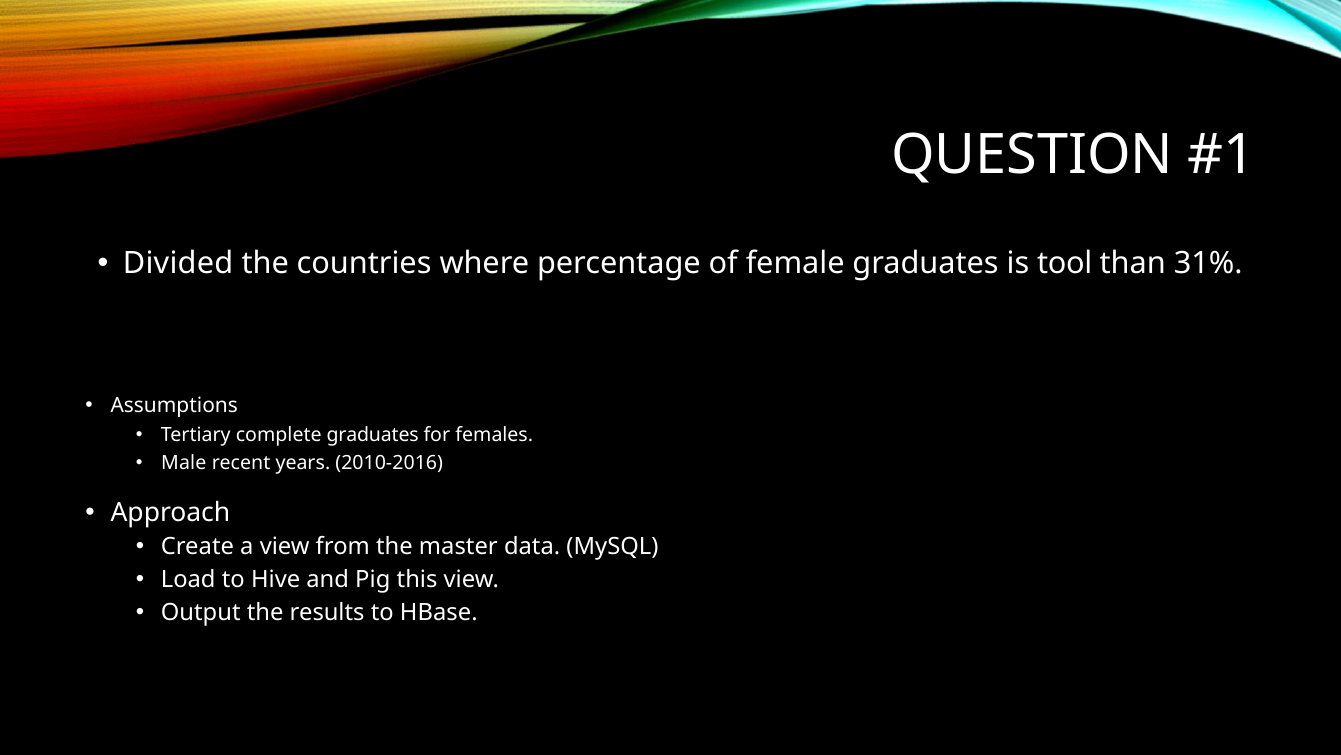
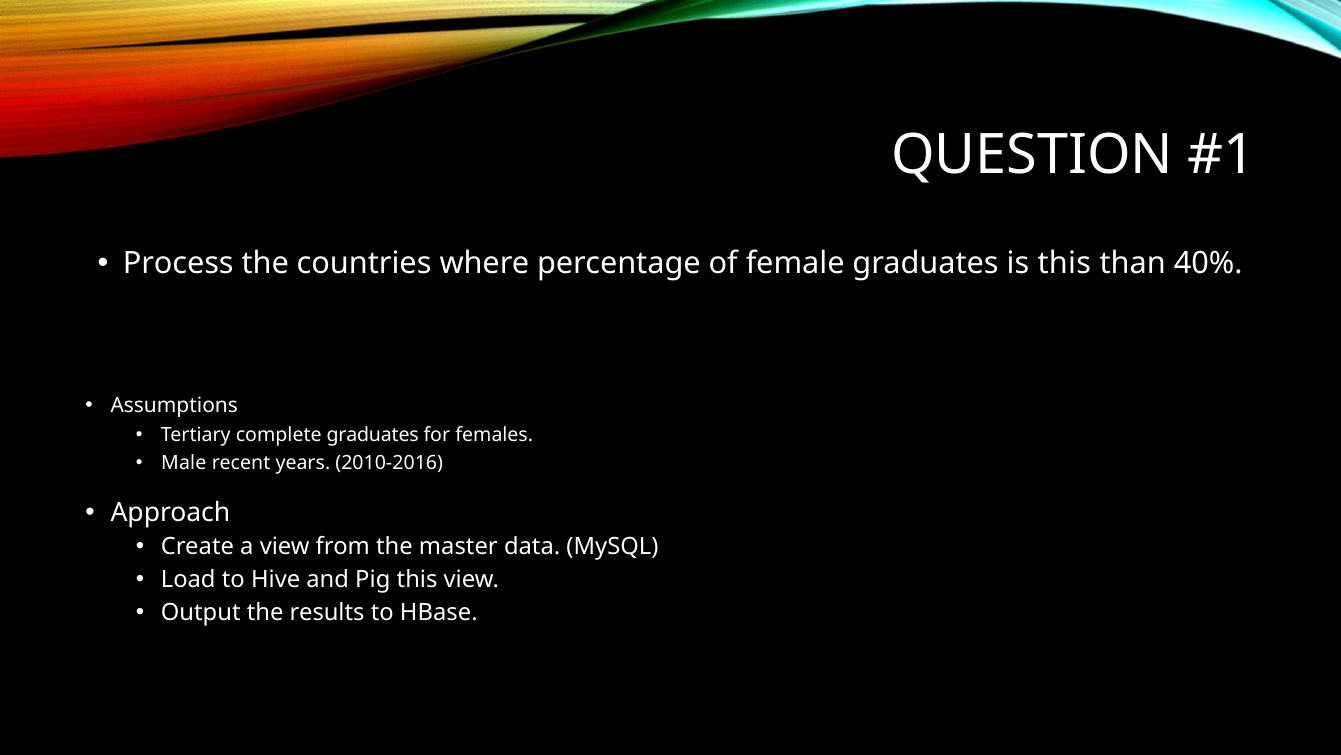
Divided: Divided -> Process
is tool: tool -> this
31%: 31% -> 40%
